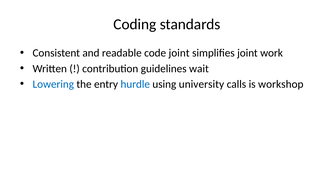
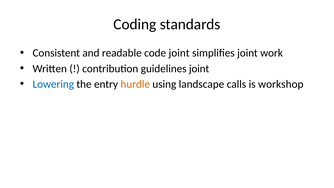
guidelines wait: wait -> joint
hurdle colour: blue -> orange
university: university -> landscape
